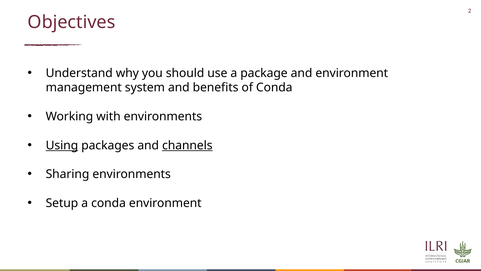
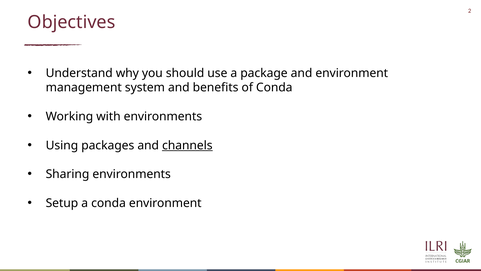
Using underline: present -> none
